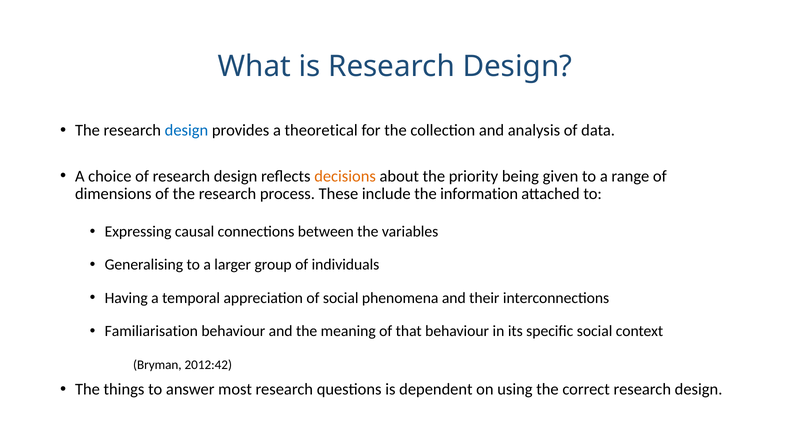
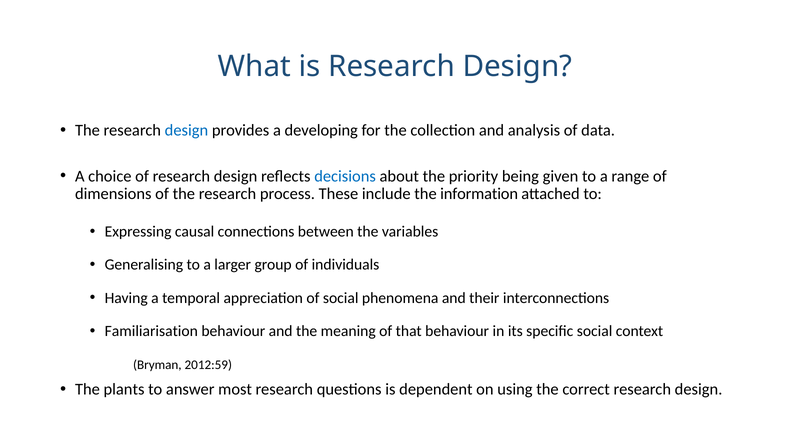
theoretical: theoretical -> developing
decisions colour: orange -> blue
2012:42: 2012:42 -> 2012:59
things: things -> plants
